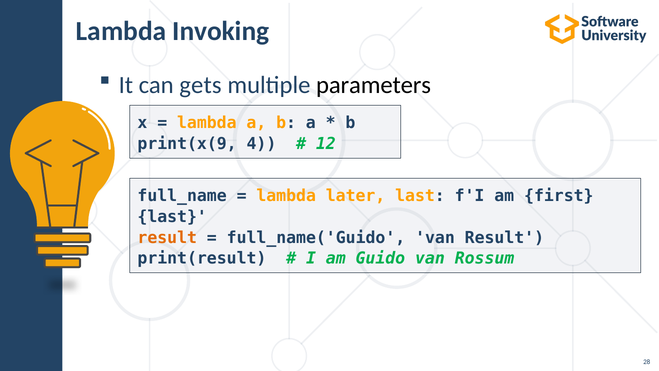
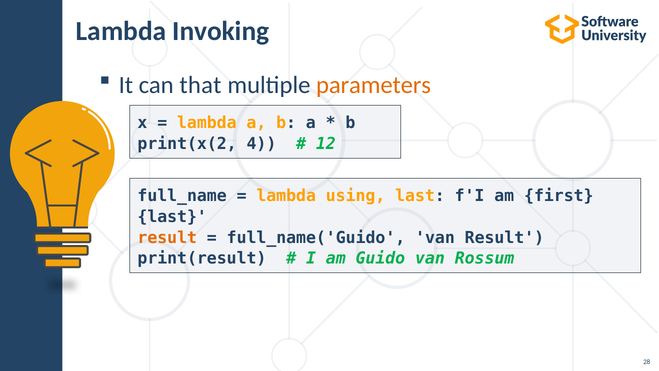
gets: gets -> that
parameters colour: black -> orange
print(x(9: print(x(9 -> print(x(2
later: later -> using
